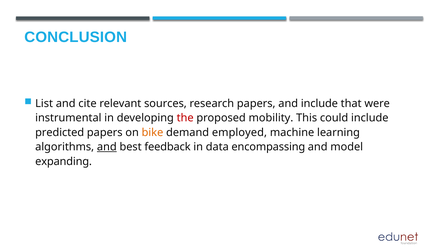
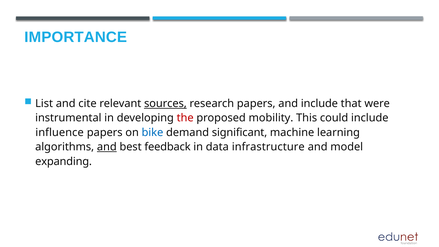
CONCLUSION: CONCLUSION -> IMPORTANCE
sources underline: none -> present
predicted: predicted -> influence
bike colour: orange -> blue
employed: employed -> significant
encompassing: encompassing -> infrastructure
